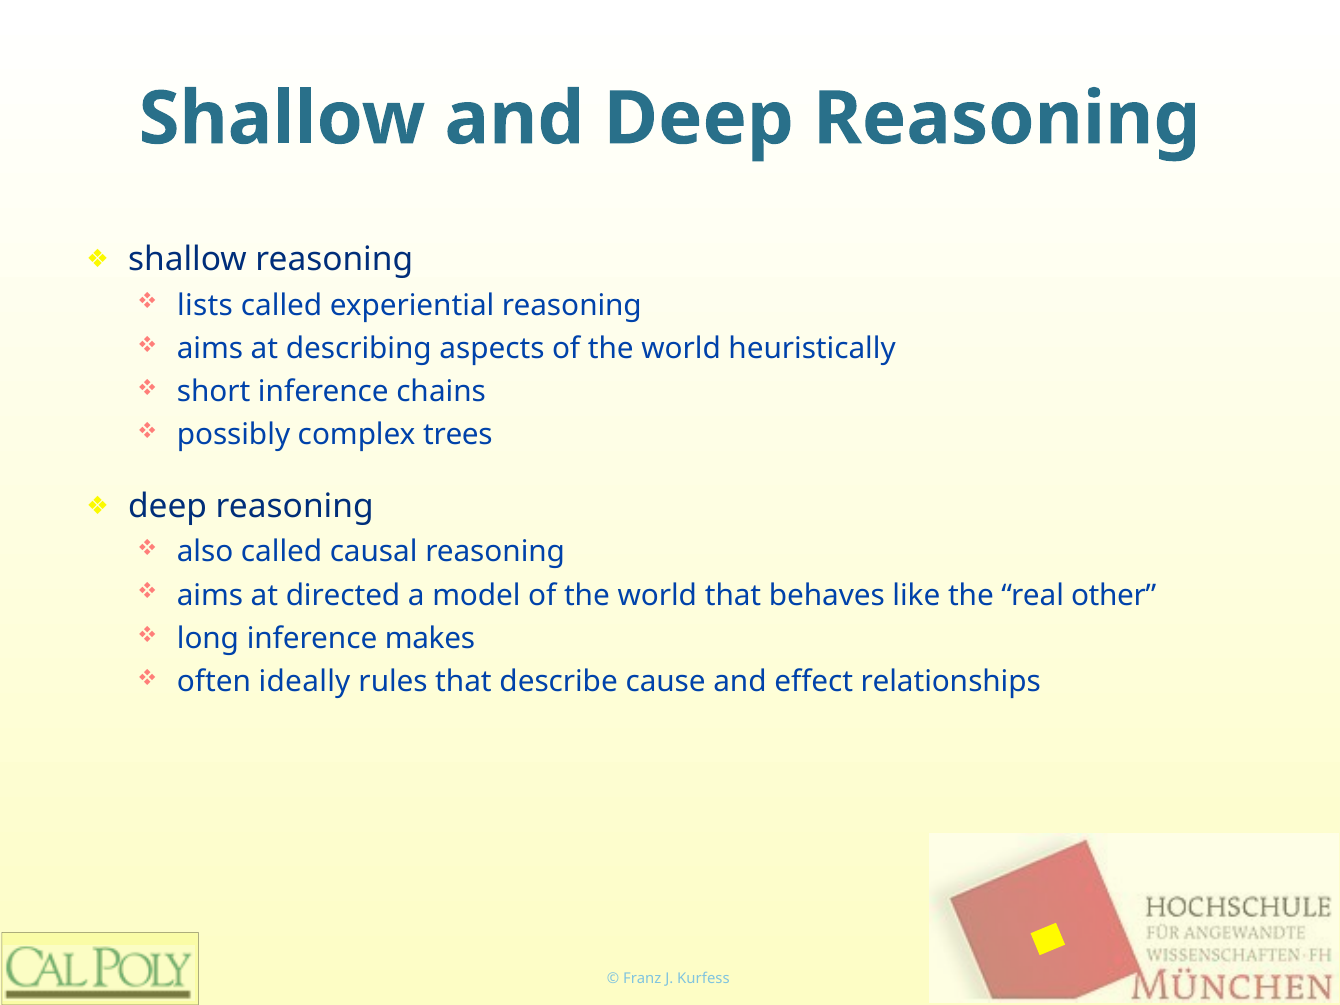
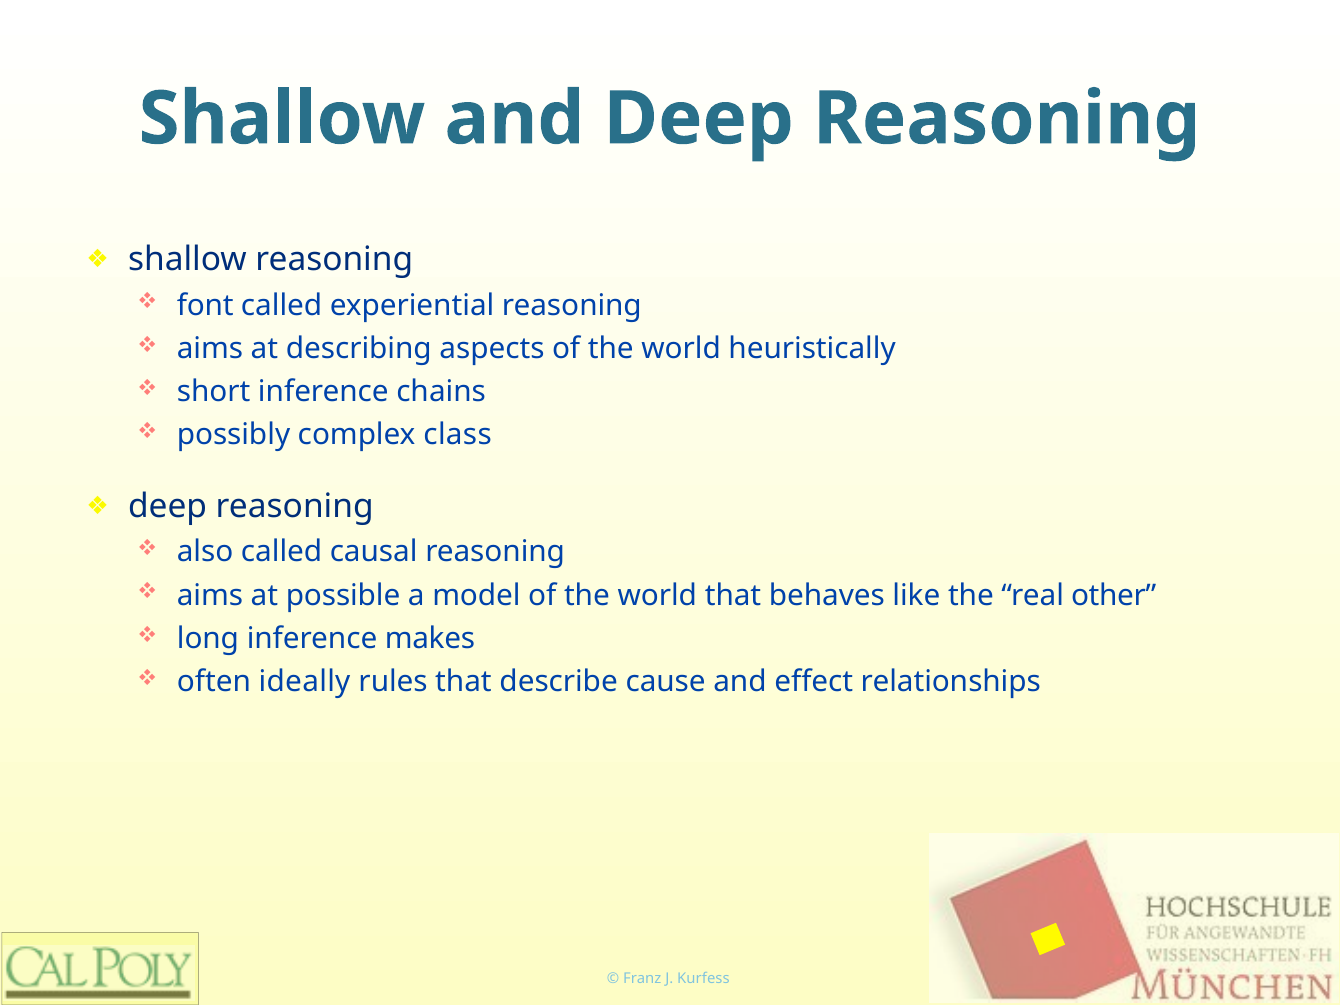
lists: lists -> font
trees: trees -> class
directed: directed -> possible
